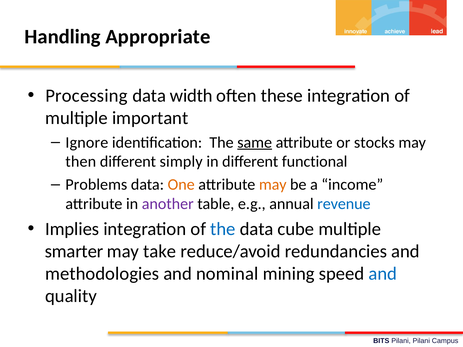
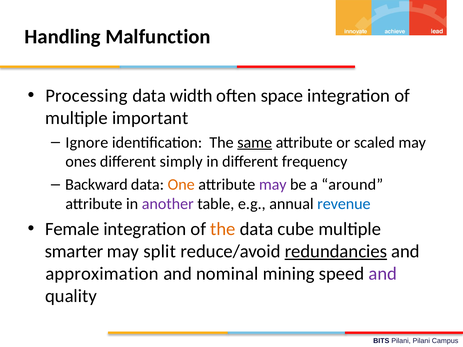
Appropriate: Appropriate -> Malfunction
these: these -> space
stocks: stocks -> scaled
then: then -> ones
functional: functional -> frequency
Problems: Problems -> Backward
may at (273, 185) colour: orange -> purple
income: income -> around
Implies: Implies -> Female
the at (223, 229) colour: blue -> orange
take: take -> split
redundancies underline: none -> present
methodologies: methodologies -> approximation
and at (383, 274) colour: blue -> purple
